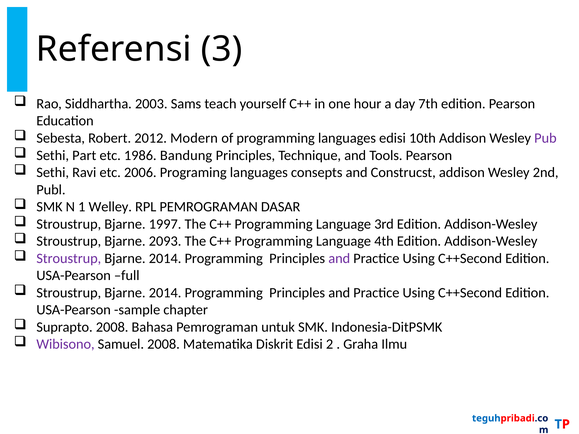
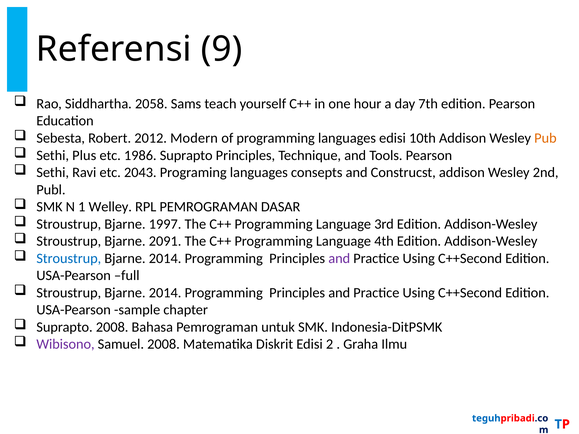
3: 3 -> 9
2003: 2003 -> 2058
Pub colour: purple -> orange
Part: Part -> Plus
1986 Bandung: Bandung -> Suprapto
2006: 2006 -> 2043
2093: 2093 -> 2091
Stroustrup at (69, 259) colour: purple -> blue
